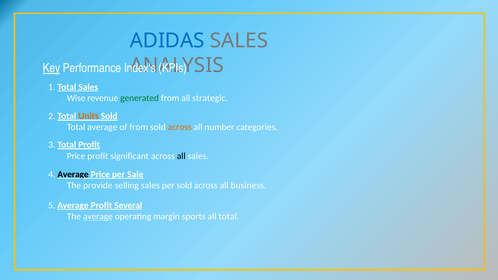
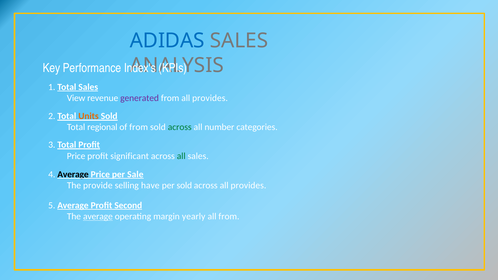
Key underline: present -> none
Wise: Wise -> View
generated colour: green -> purple
from all strategic: strategic -> provides
Total average: average -> regional
across at (180, 127) colour: orange -> green
all at (181, 156) colour: black -> green
selling sales: sales -> have
across all business: business -> provides
Several: Several -> Second
sports: sports -> yearly
all total: total -> from
